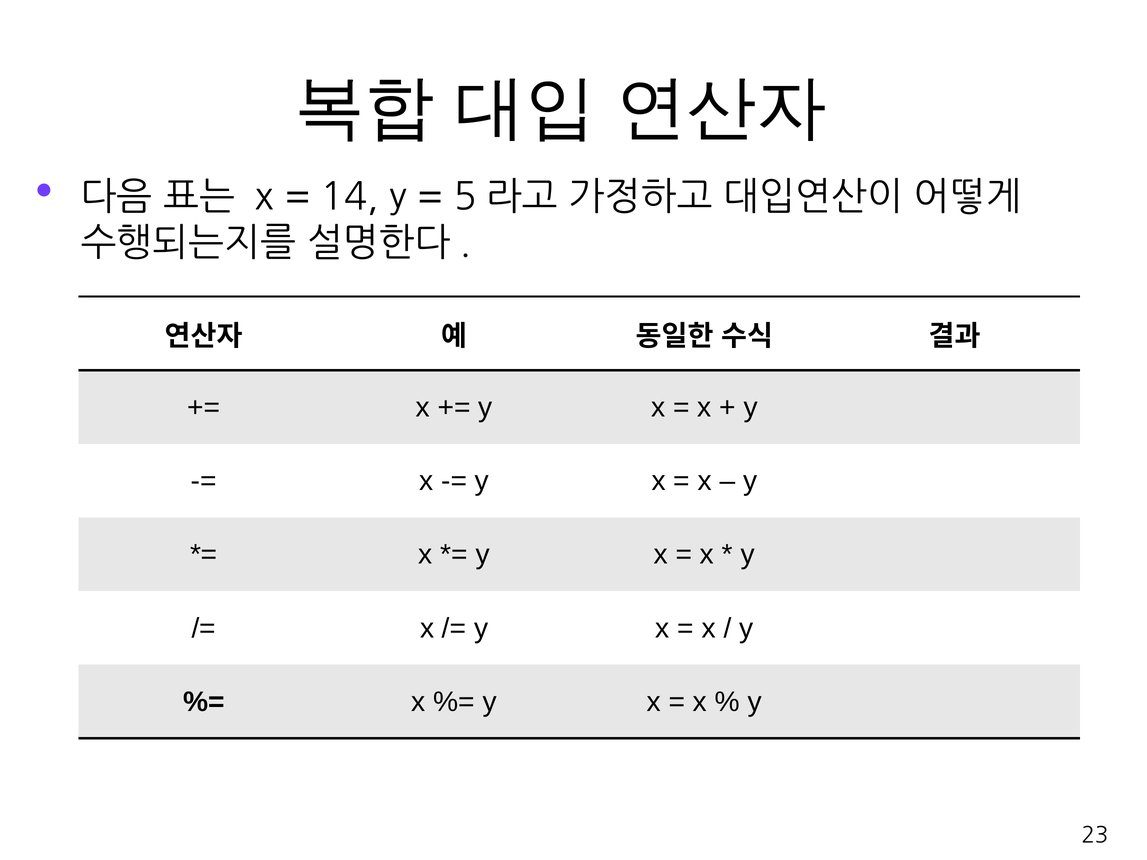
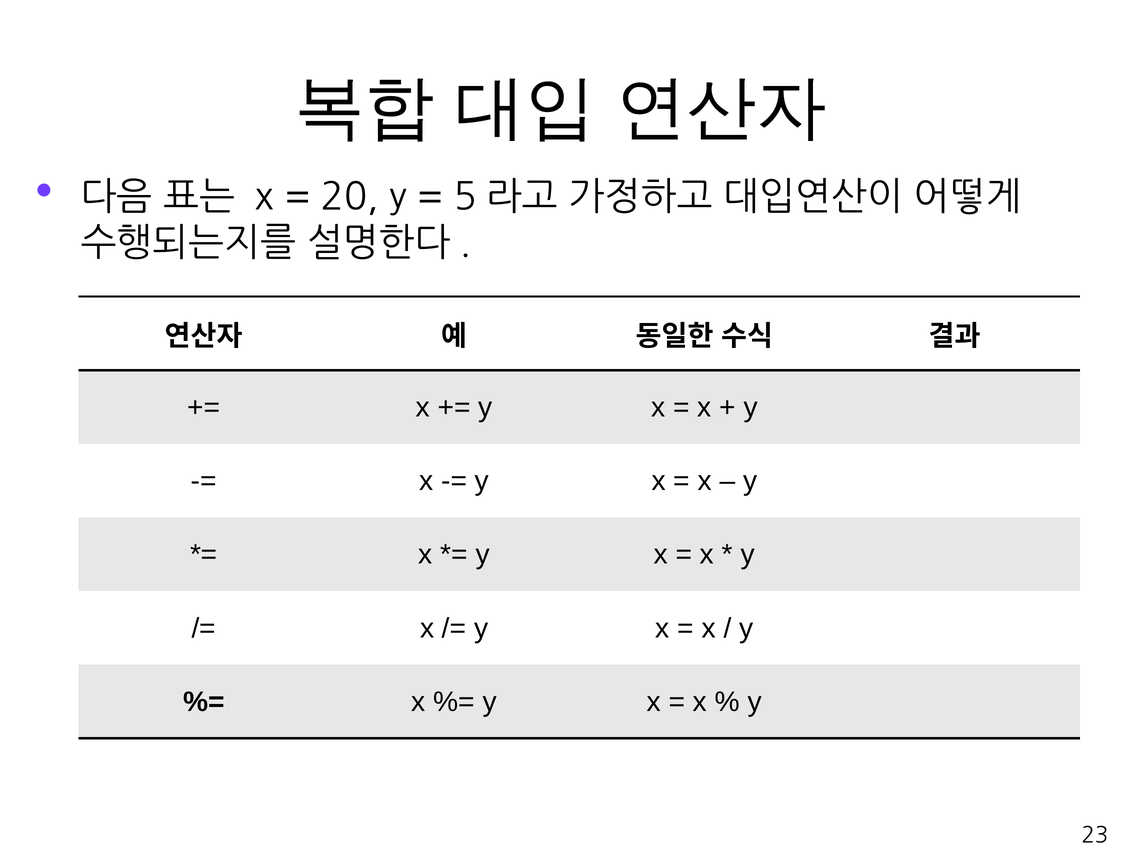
14: 14 -> 20
